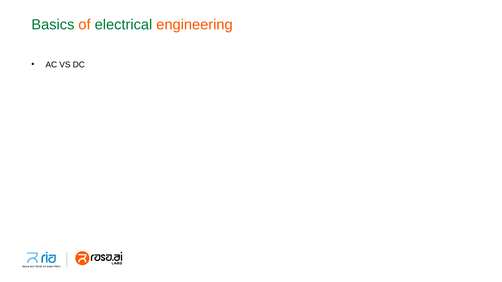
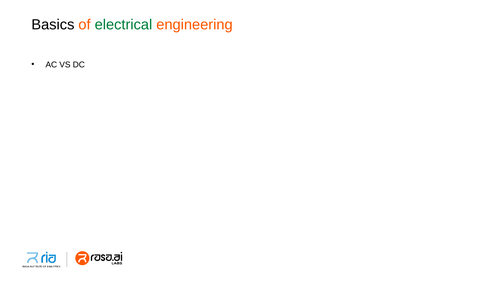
Basics colour: green -> black
